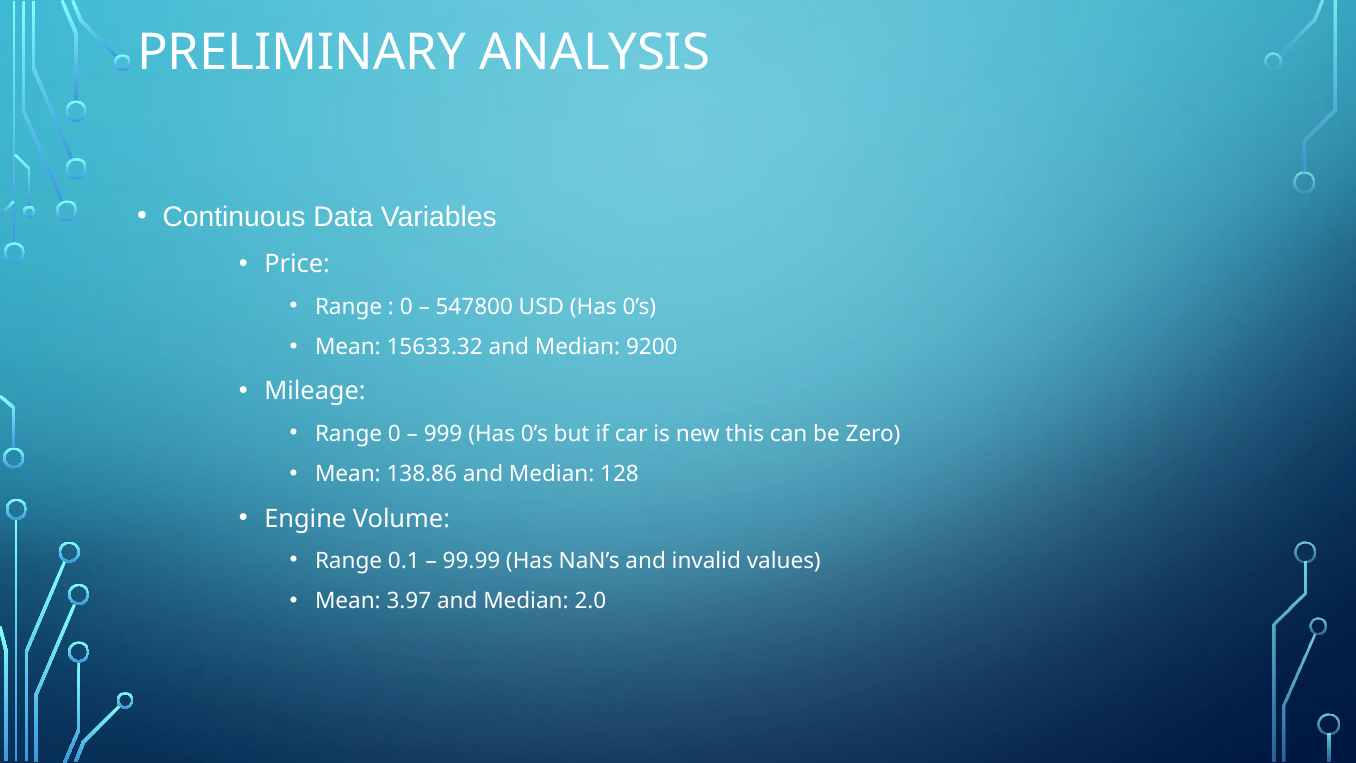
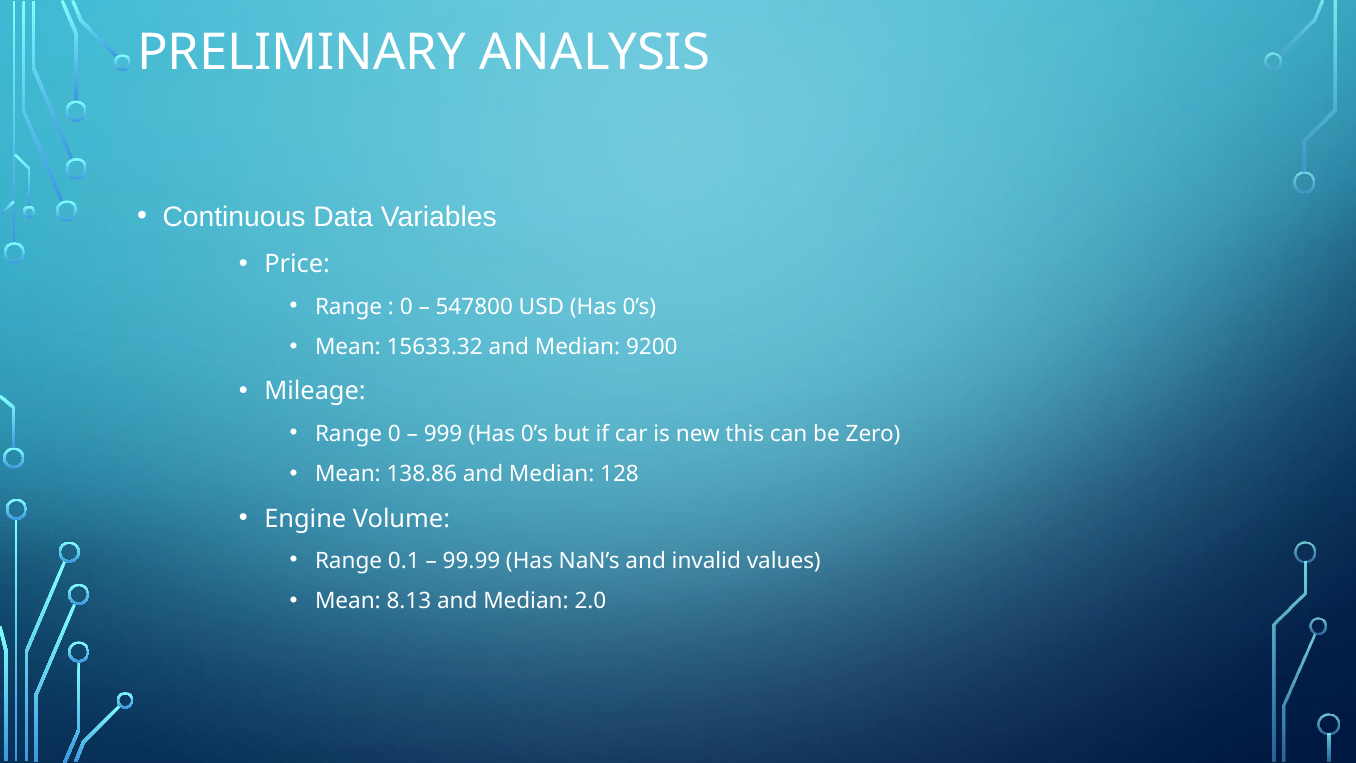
3.97: 3.97 -> 8.13
